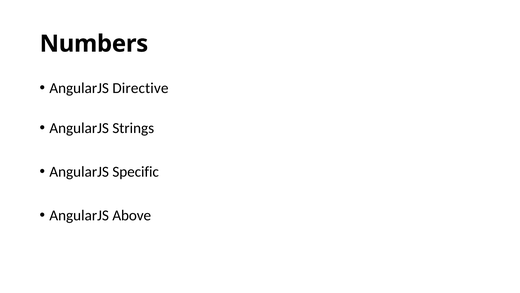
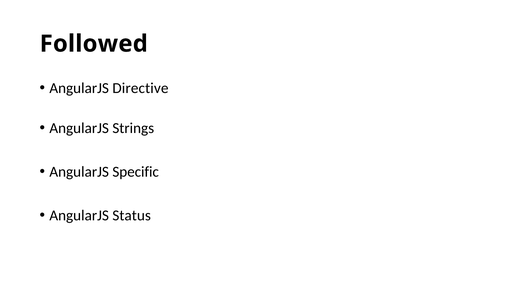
Numbers: Numbers -> Followed
Above: Above -> Status
